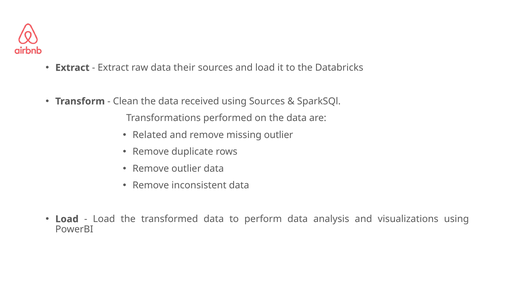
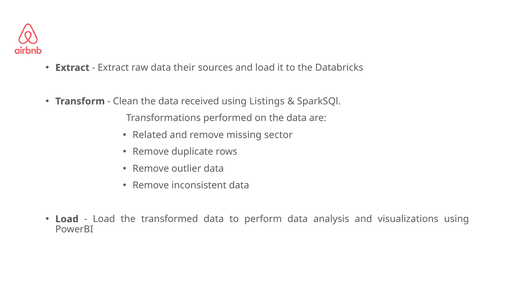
using Sources: Sources -> Listings
missing outlier: outlier -> sector
